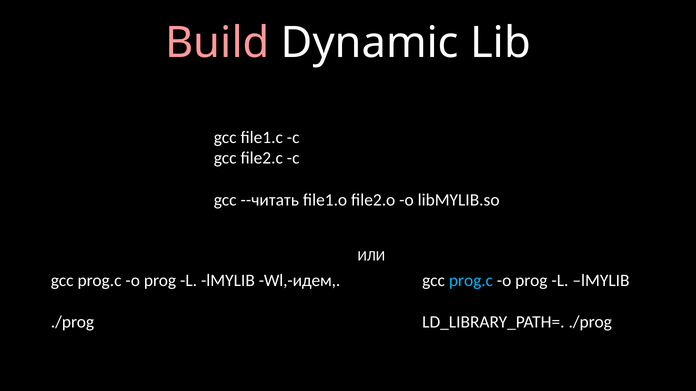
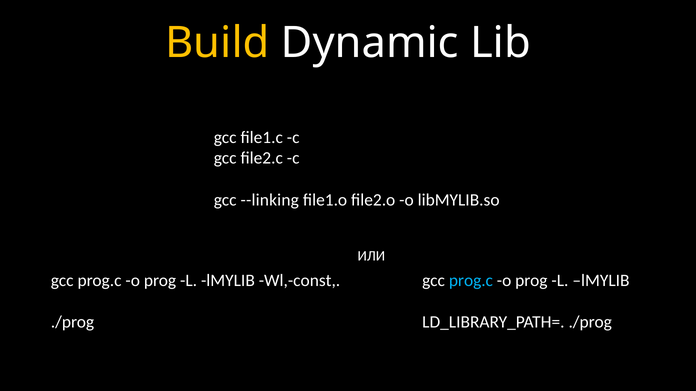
Build colour: pink -> yellow
--читать: --читать -> --linking
Wl,-идем: Wl,-идем -> Wl,-const
